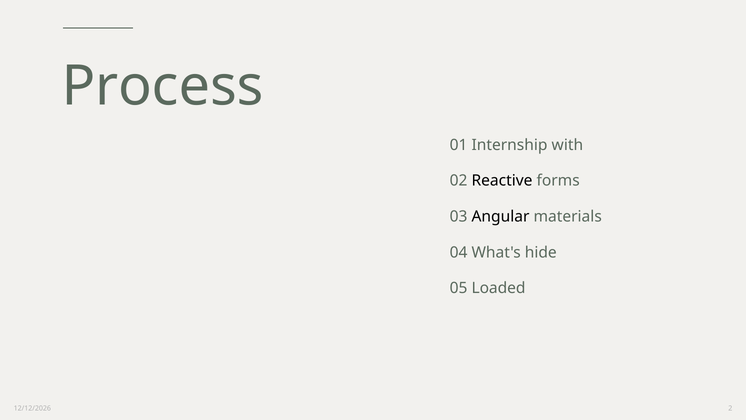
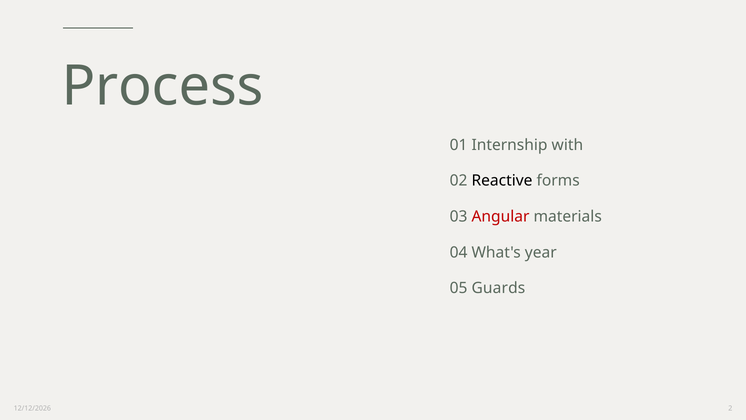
Angular colour: black -> red
hide: hide -> year
Loaded: Loaded -> Guards
